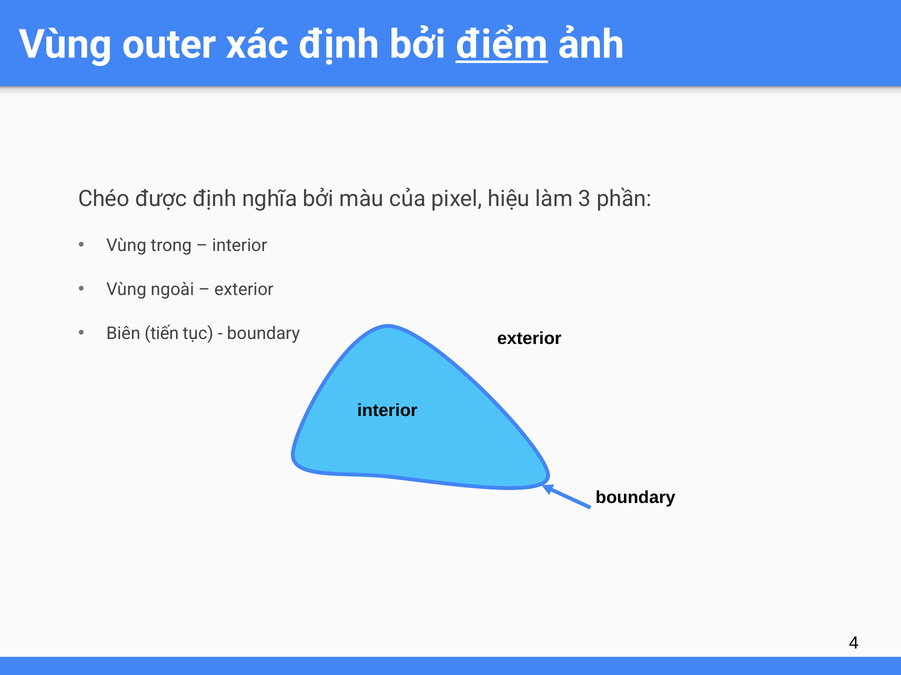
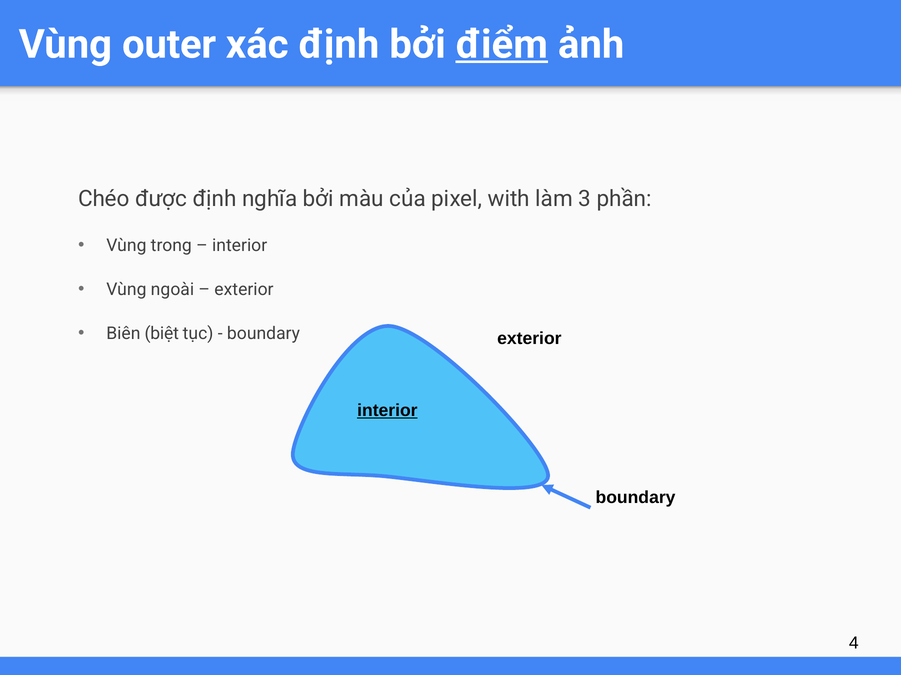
hiệu: hiệu -> with
tiến: tiến -> biệt
interior at (387, 411) underline: none -> present
